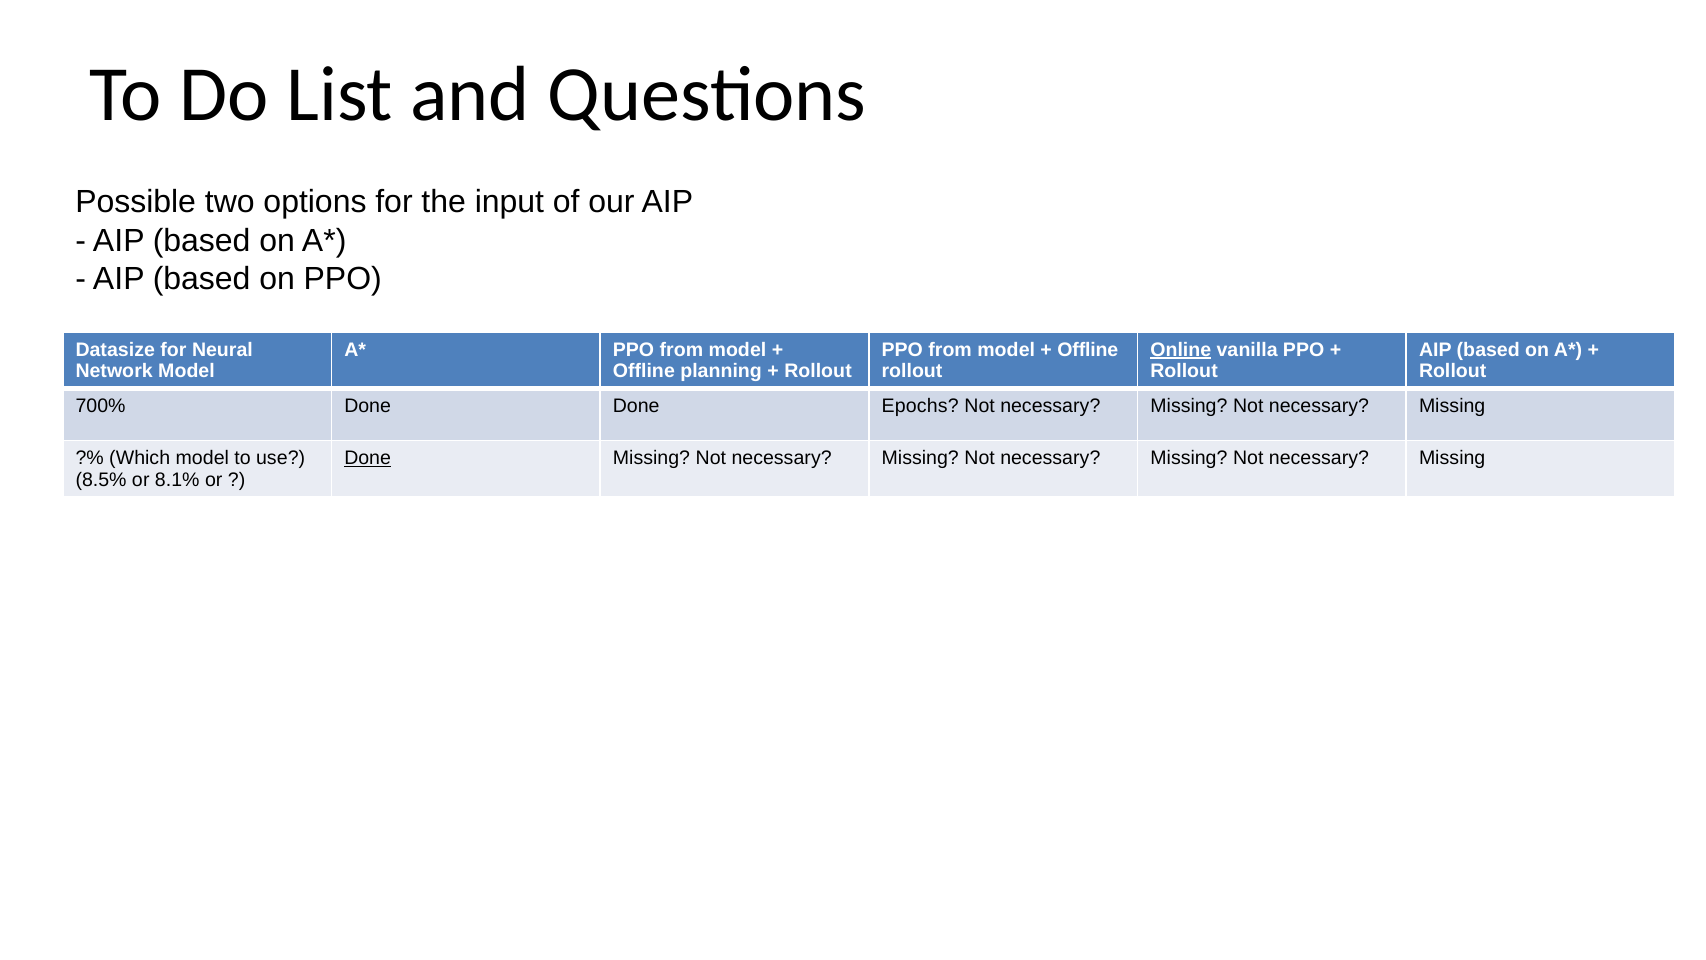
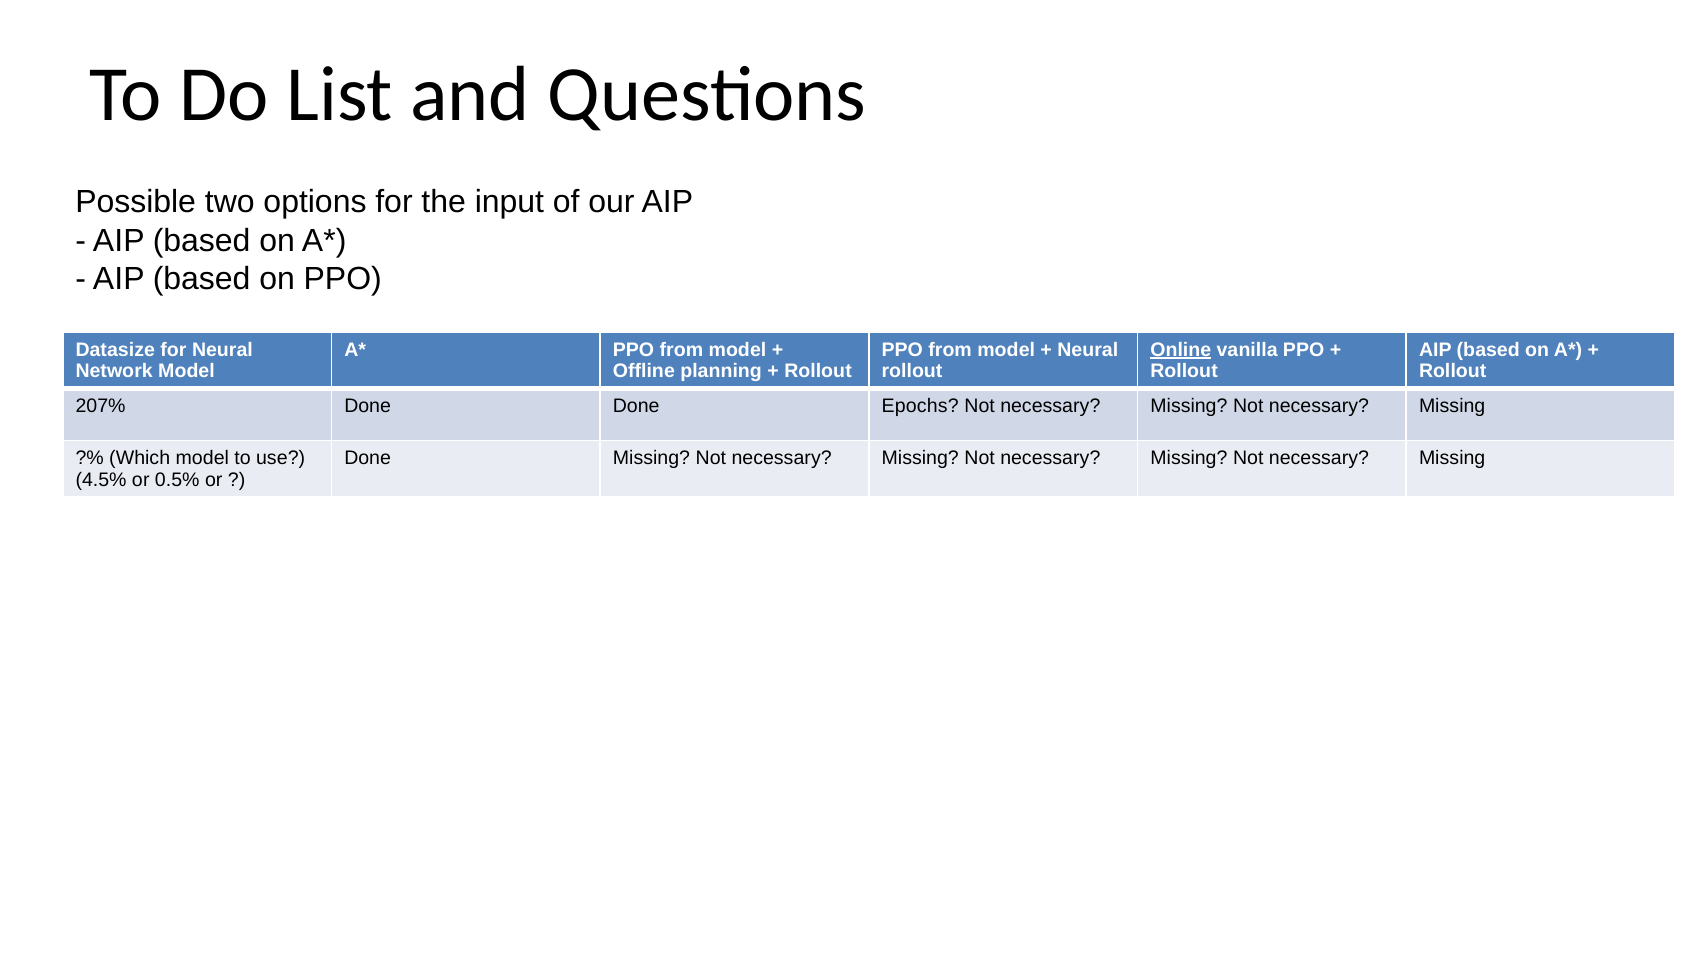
Offline at (1088, 349): Offline -> Neural
700%: 700% -> 207%
Done at (368, 458) underline: present -> none
8.5%: 8.5% -> 4.5%
8.1%: 8.1% -> 0.5%
